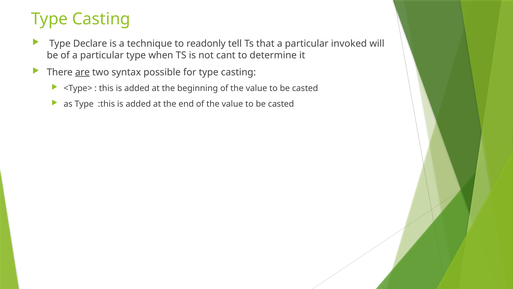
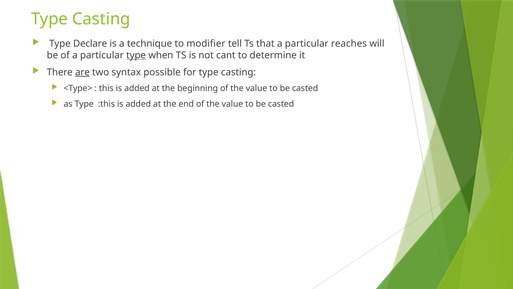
readonly: readonly -> modifier
invoked: invoked -> reaches
type at (136, 55) underline: none -> present
